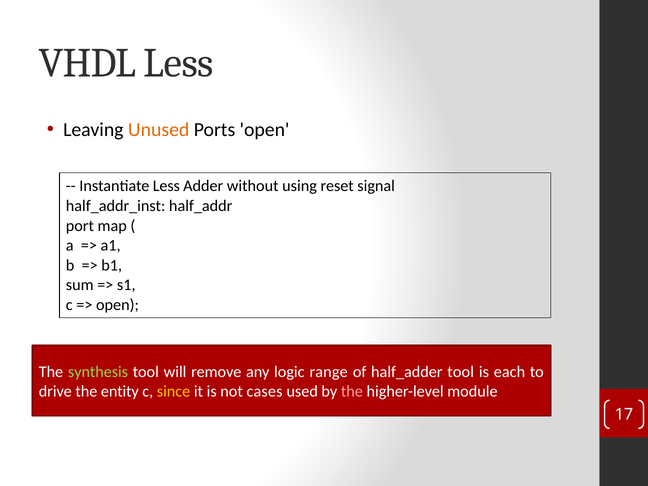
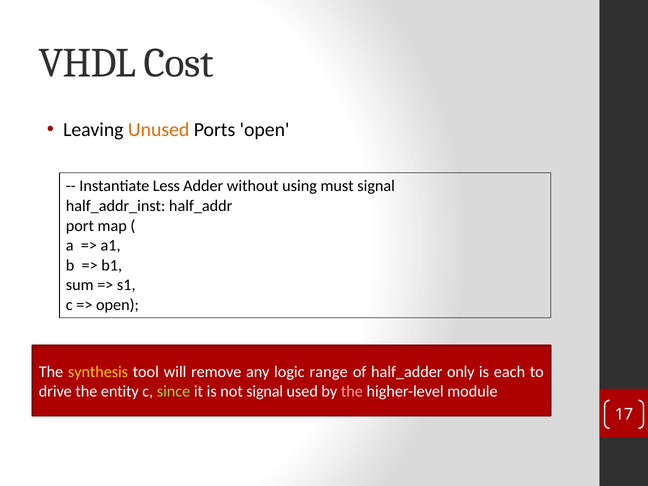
VHDL Less: Less -> Cost
reset: reset -> must
synthesis colour: light green -> yellow
half_adder tool: tool -> only
since colour: yellow -> light green
not cases: cases -> signal
